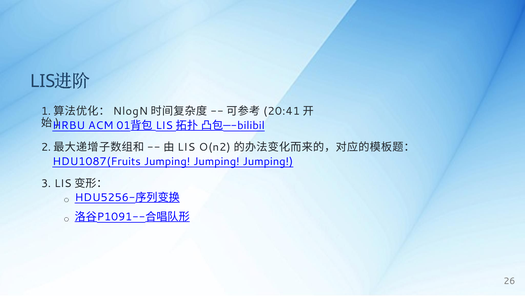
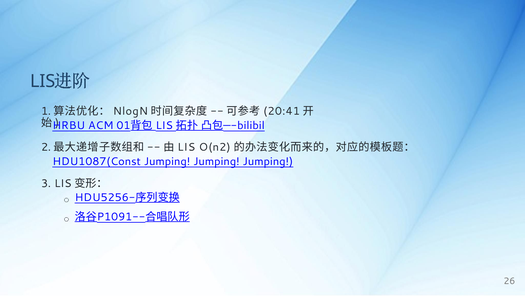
HDU1087(Fruits: HDU1087(Fruits -> HDU1087(Const
